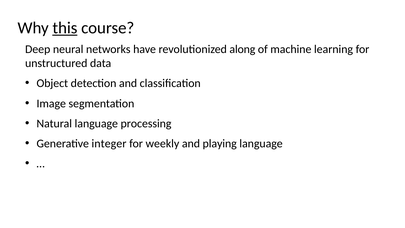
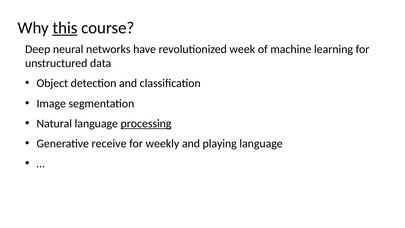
along: along -> week
processing underline: none -> present
integer: integer -> receive
